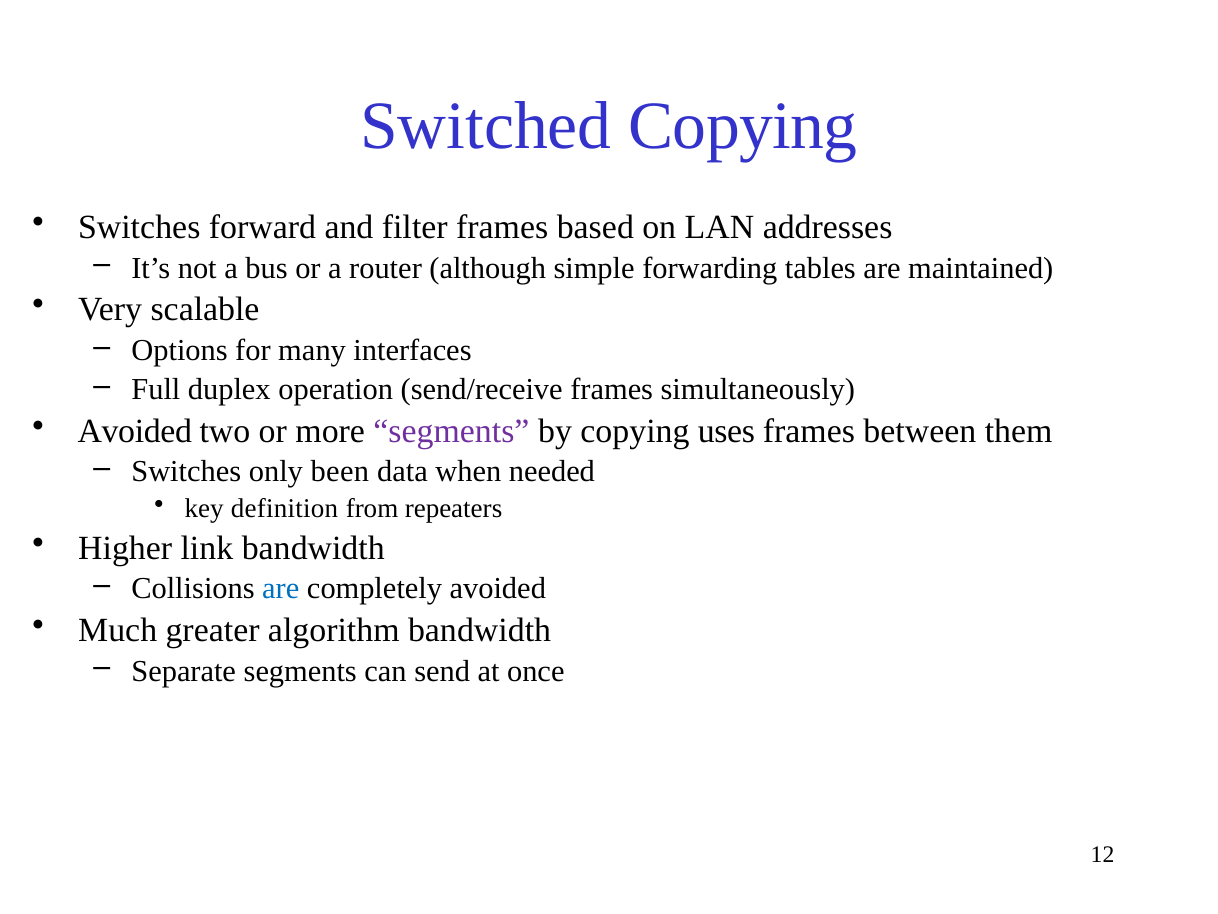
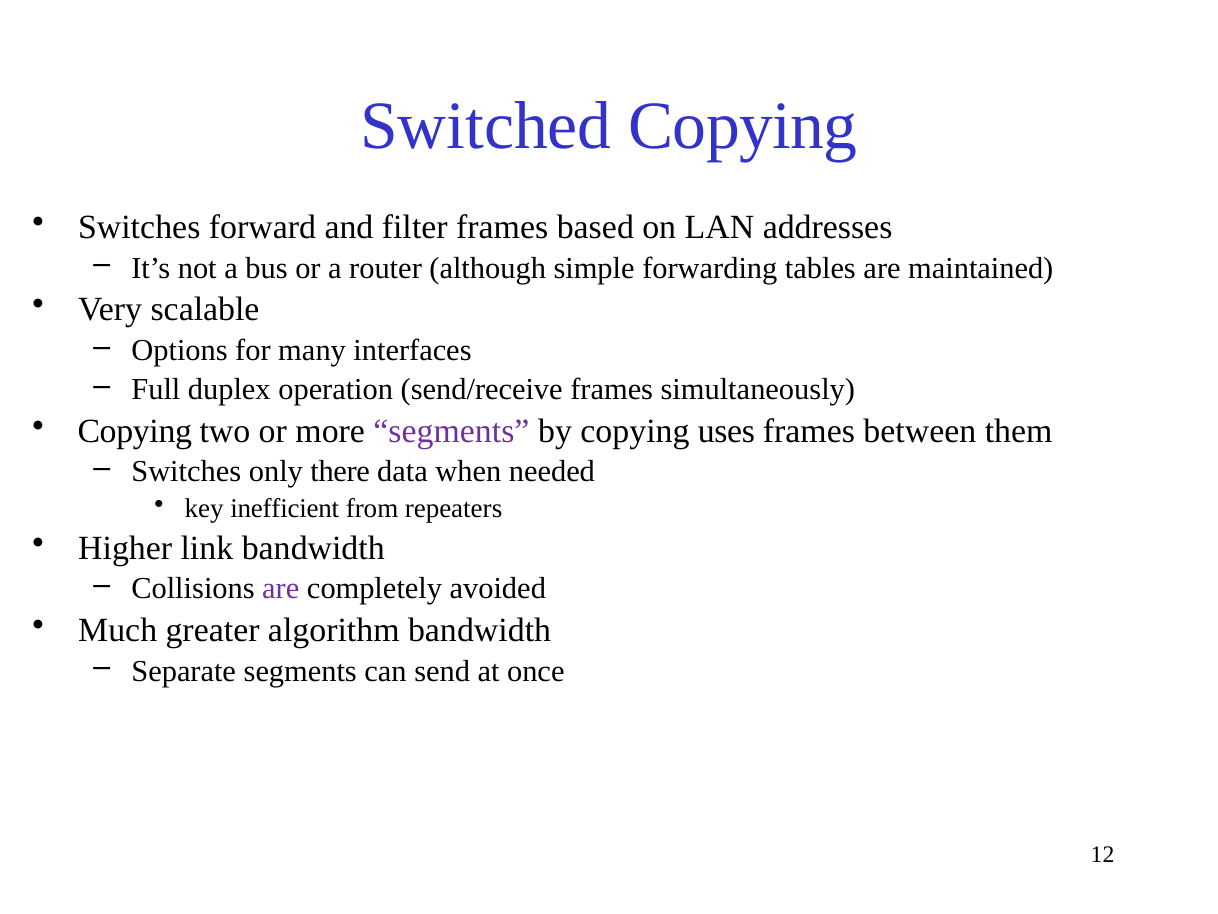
Avoided at (135, 431): Avoided -> Copying
been: been -> there
definition: definition -> inefficient
are at (281, 588) colour: blue -> purple
